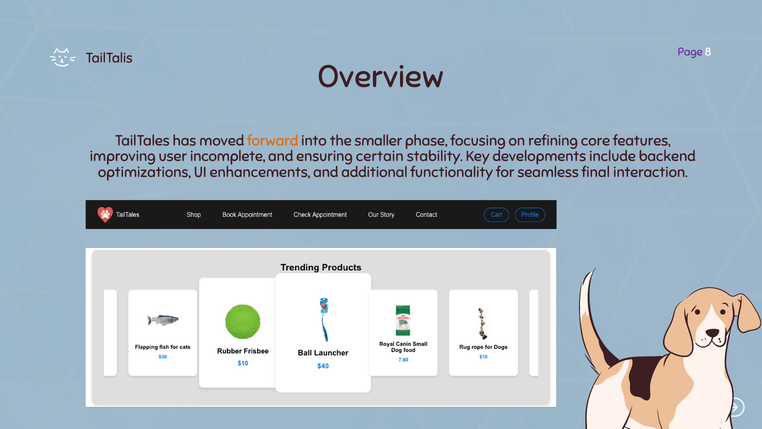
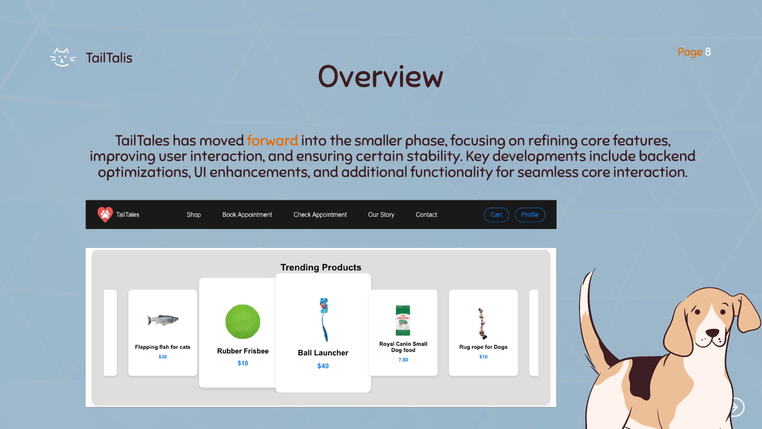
Page colour: purple -> orange
user incomplete: incomplete -> interaction
seamless final: final -> core
